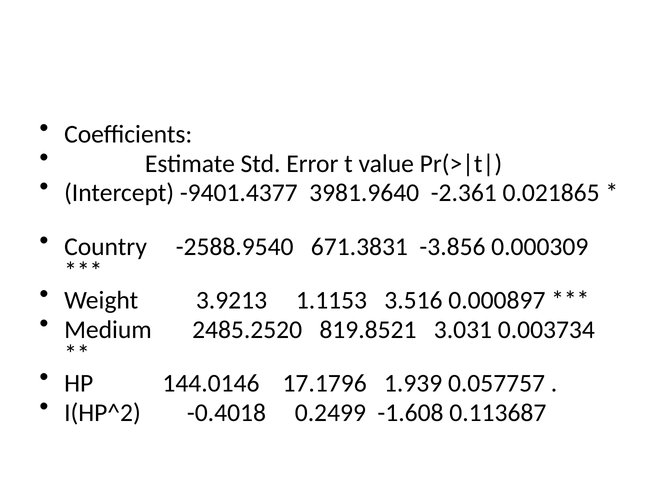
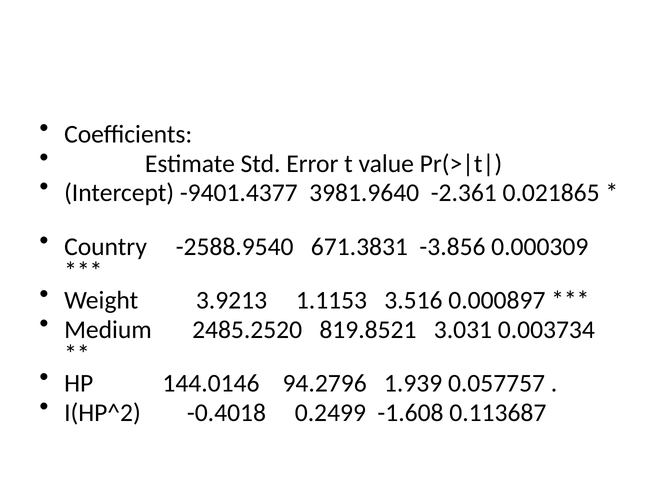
17.1796: 17.1796 -> 94.2796
